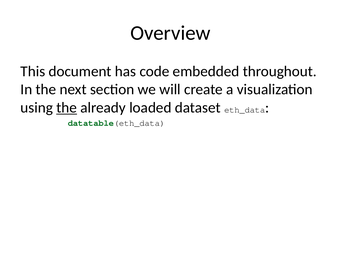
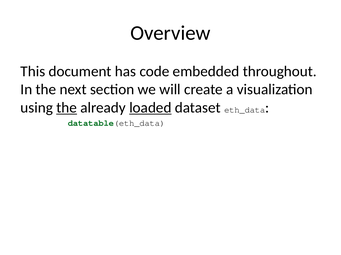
loaded underline: none -> present
